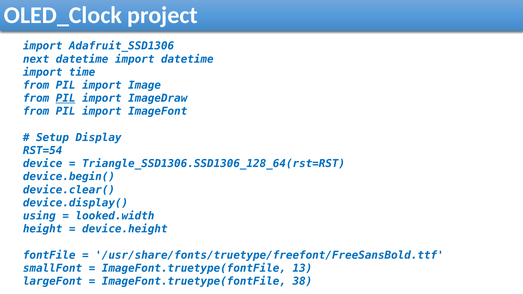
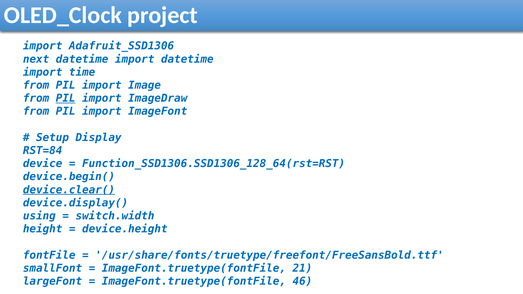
RST=54: RST=54 -> RST=84
Triangle_SSD1306.SSD1306_128_64(rst=RST: Triangle_SSD1306.SSD1306_128_64(rst=RST -> Function_SSD1306.SSD1306_128_64(rst=RST
device.clear( underline: none -> present
looked.width: looked.width -> switch.width
13: 13 -> 21
38: 38 -> 46
